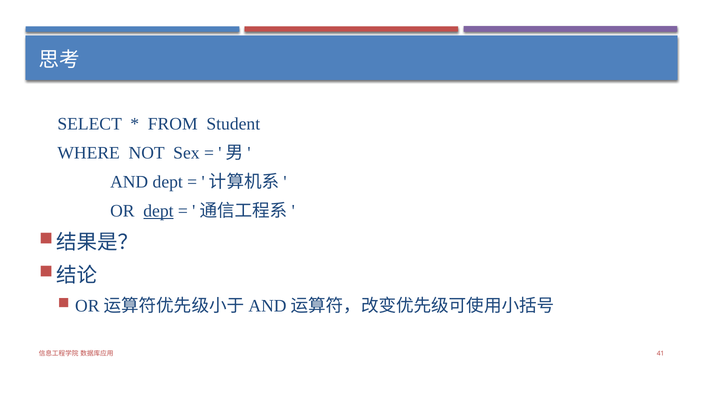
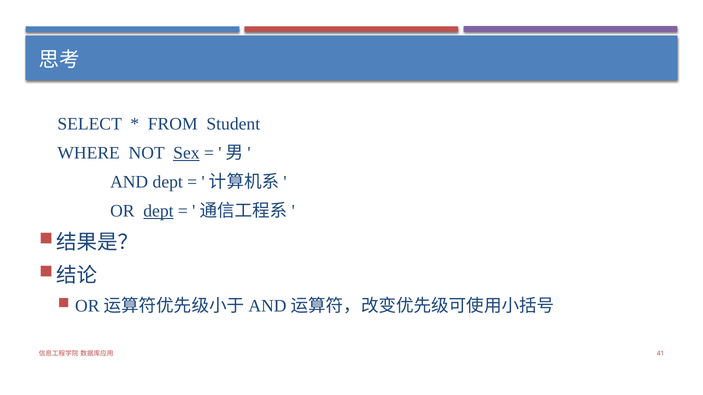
Sex underline: none -> present
